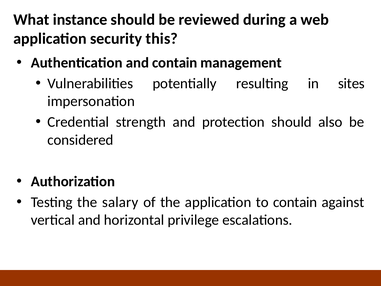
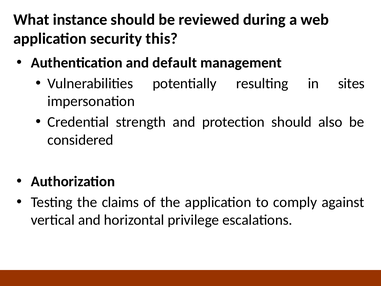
and contain: contain -> default
salary: salary -> claims
to contain: contain -> comply
